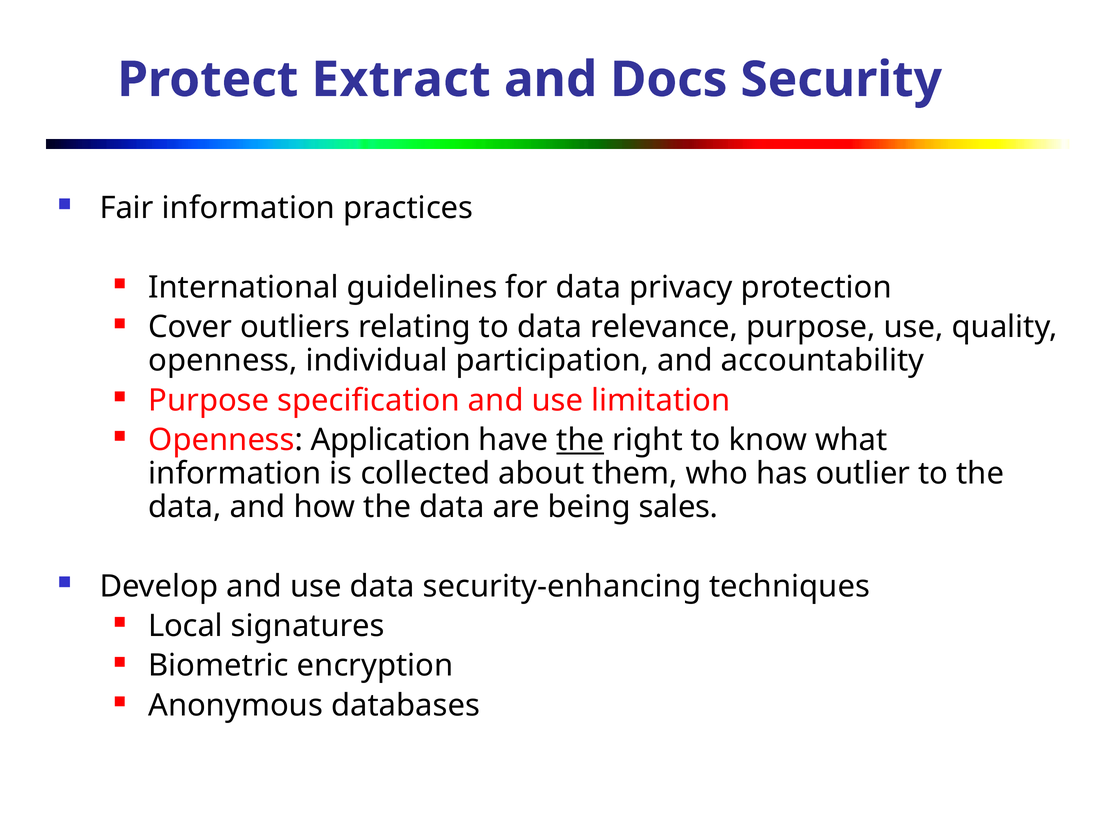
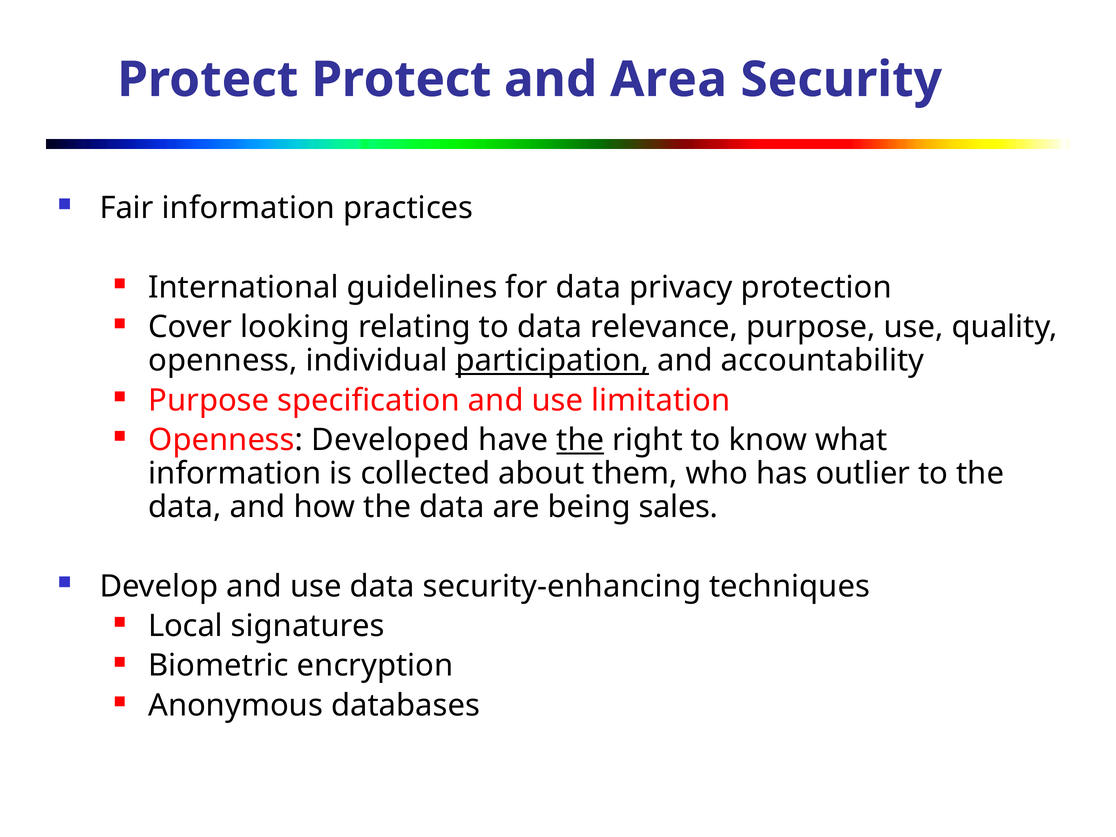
Protect Extract: Extract -> Protect
Docs: Docs -> Area
outliers: outliers -> looking
participation underline: none -> present
Application: Application -> Developed
